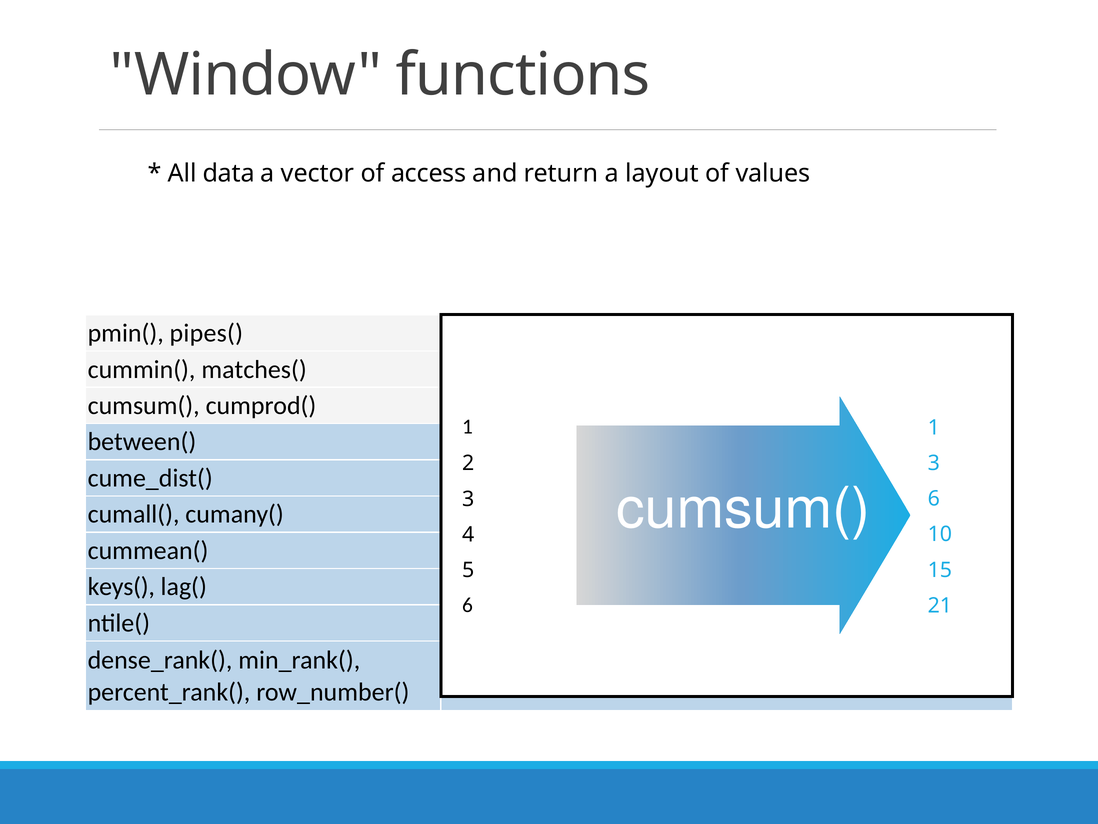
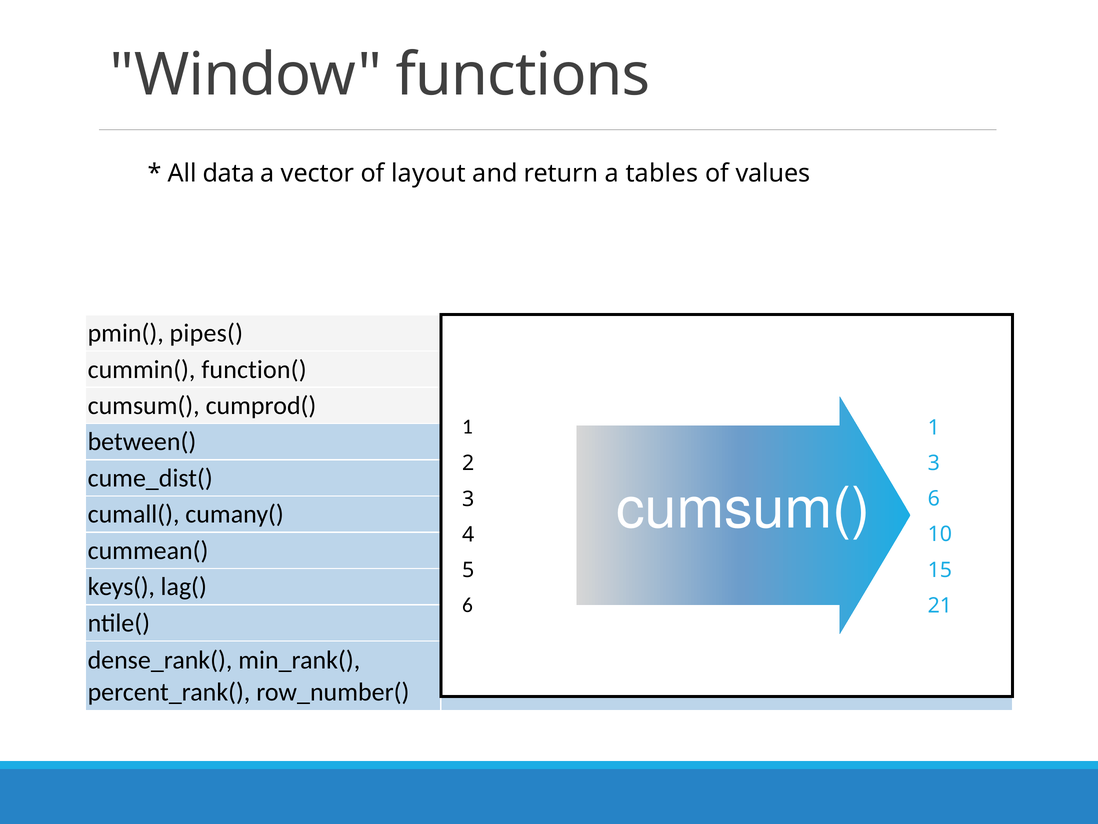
access: access -> layout
layout: layout -> tables
matches(: matches( -> function(
